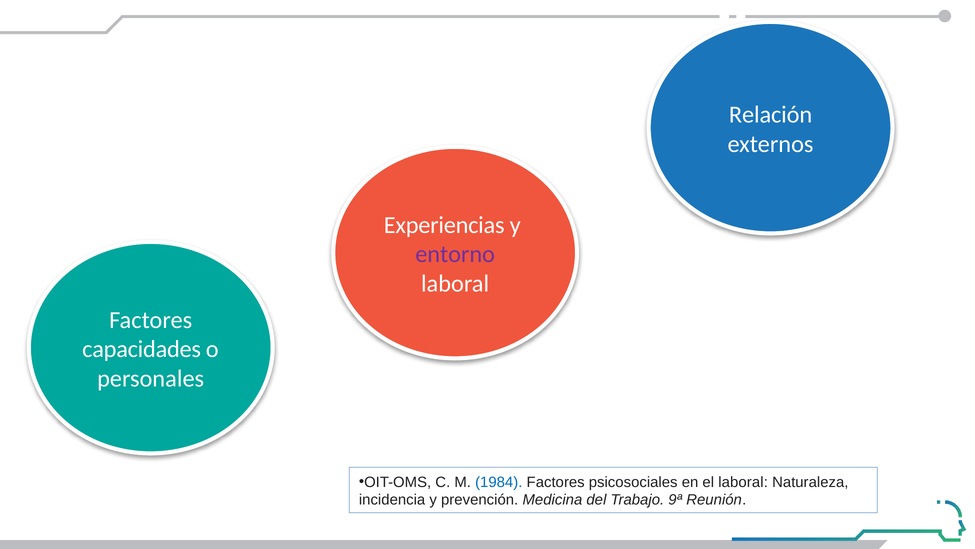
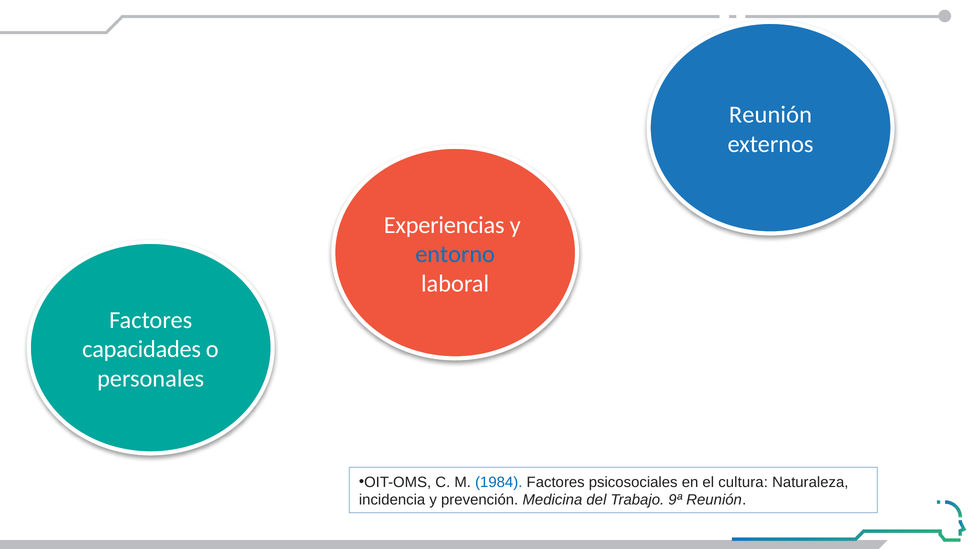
Relación at (771, 115): Relación -> Reunión
entorno colour: purple -> blue
el laboral: laboral -> cultura
